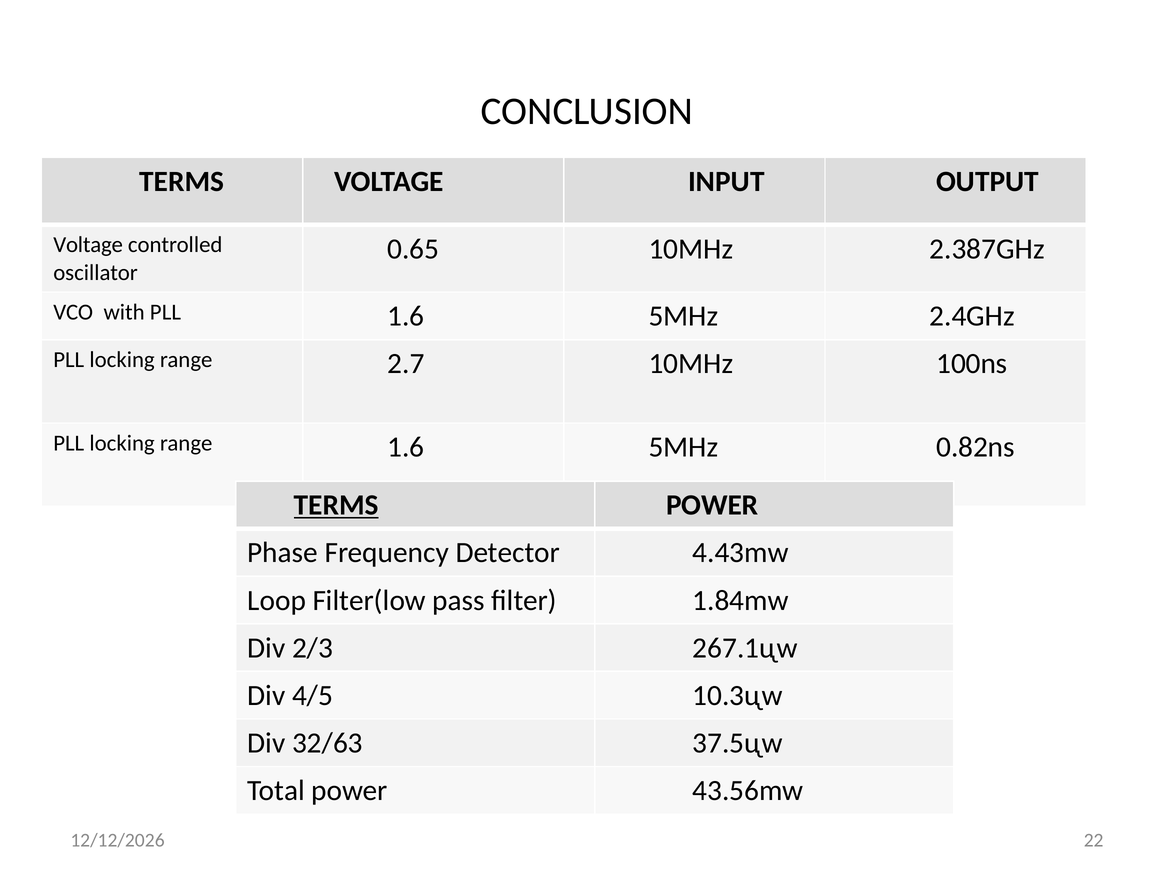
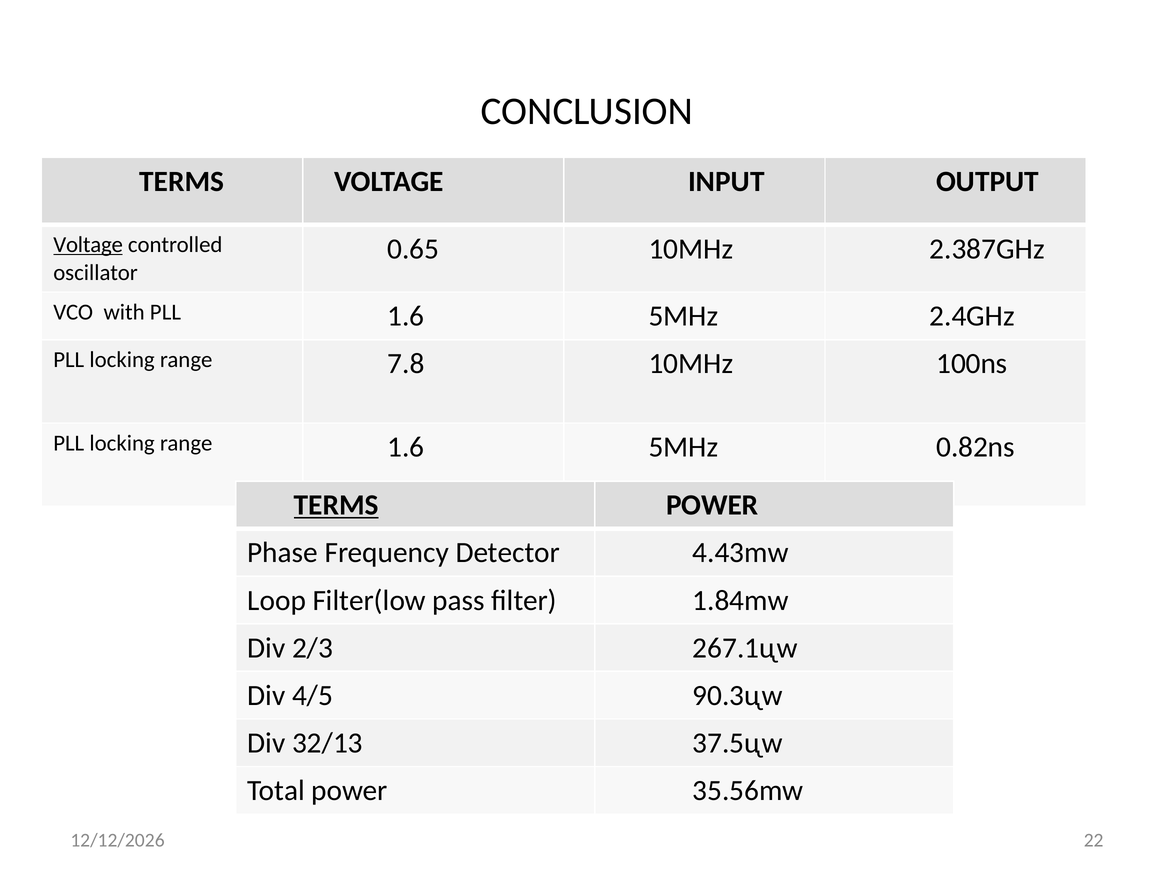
Voltage at (88, 245) underline: none -> present
2.7: 2.7 -> 7.8
10.3ᶙw: 10.3ᶙw -> 90.3ᶙw
32/63: 32/63 -> 32/13
43.56mw: 43.56mw -> 35.56mw
